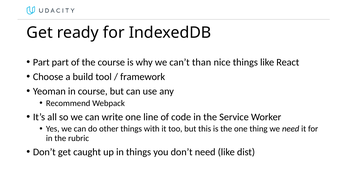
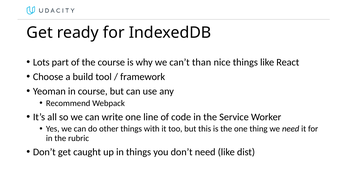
Part at (41, 62): Part -> Lots
